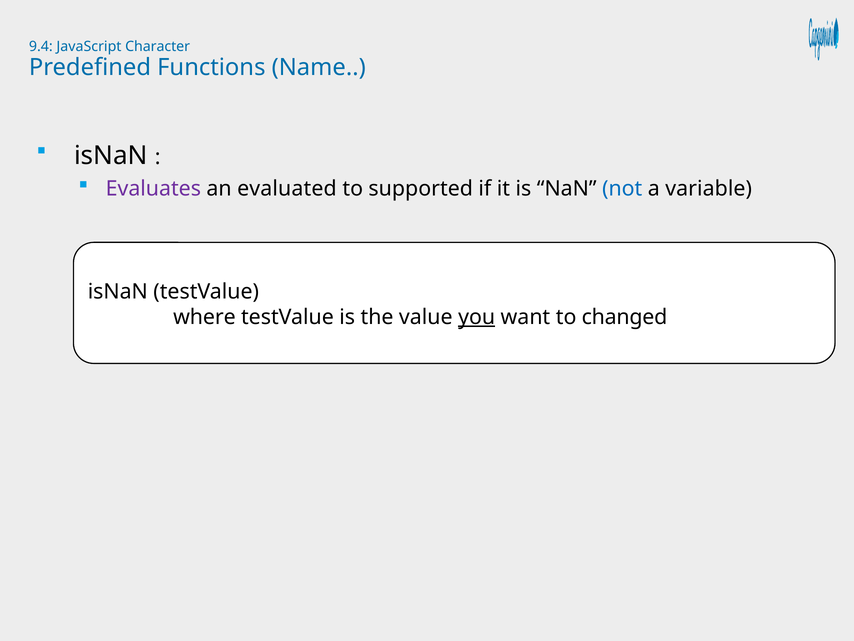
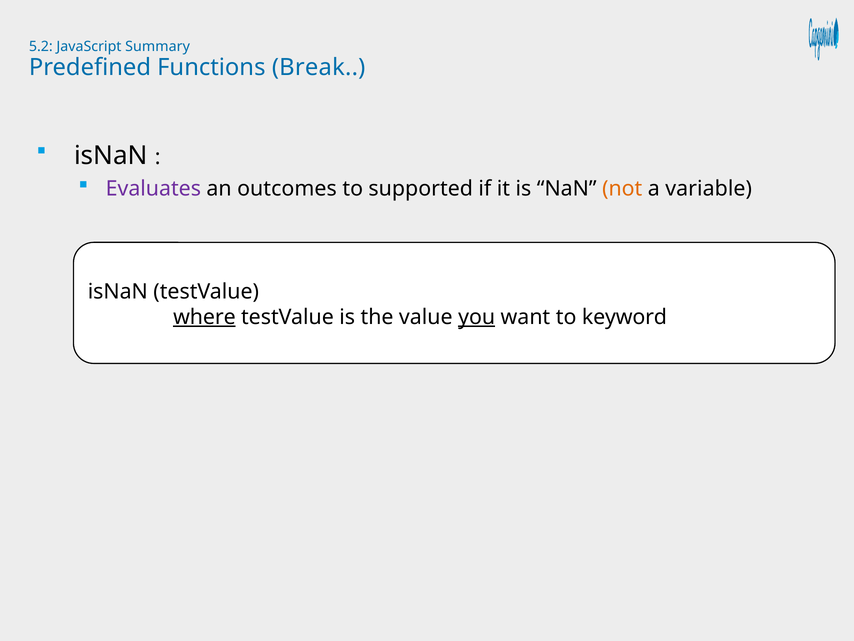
9.4: 9.4 -> 5.2
Character: Character -> Summary
Name: Name -> Break
evaluated: evaluated -> outcomes
not colour: blue -> orange
where underline: none -> present
changed: changed -> keyword
